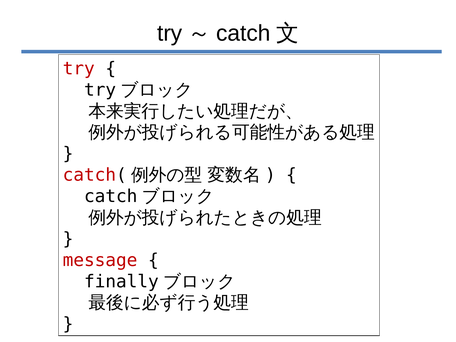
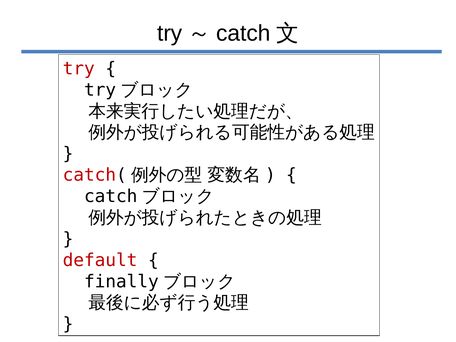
message: message -> default
